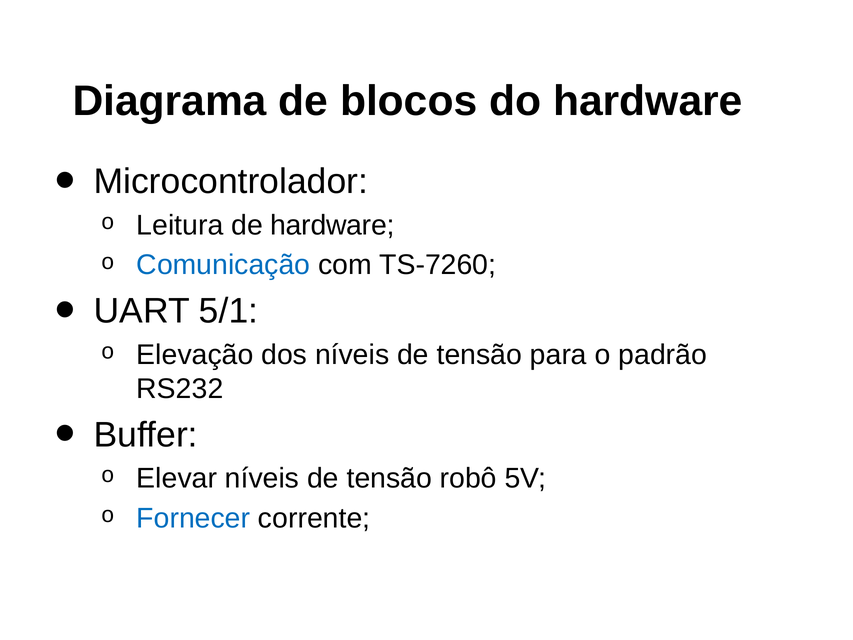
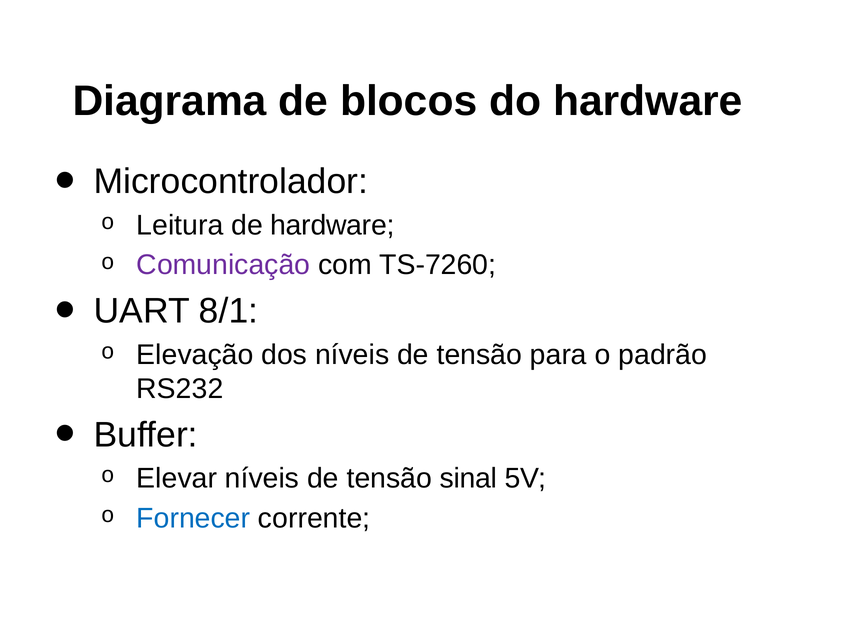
Comunicação colour: blue -> purple
5/1: 5/1 -> 8/1
robô: robô -> sinal
